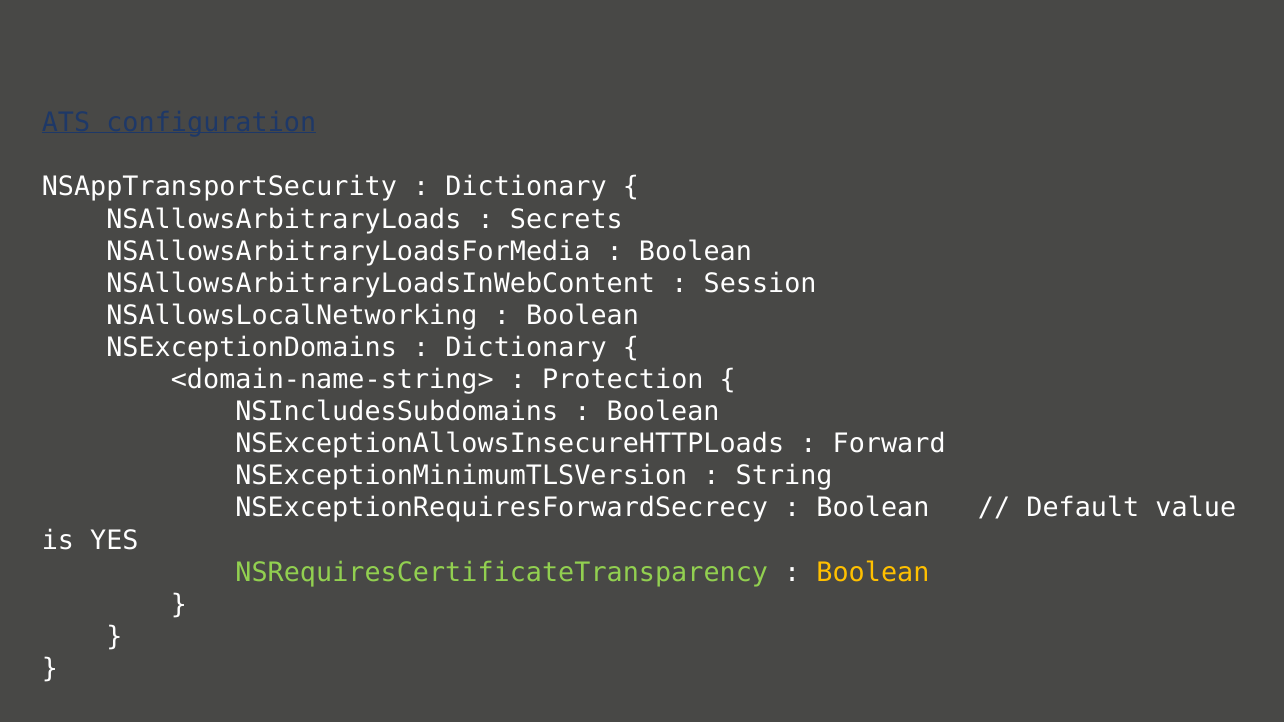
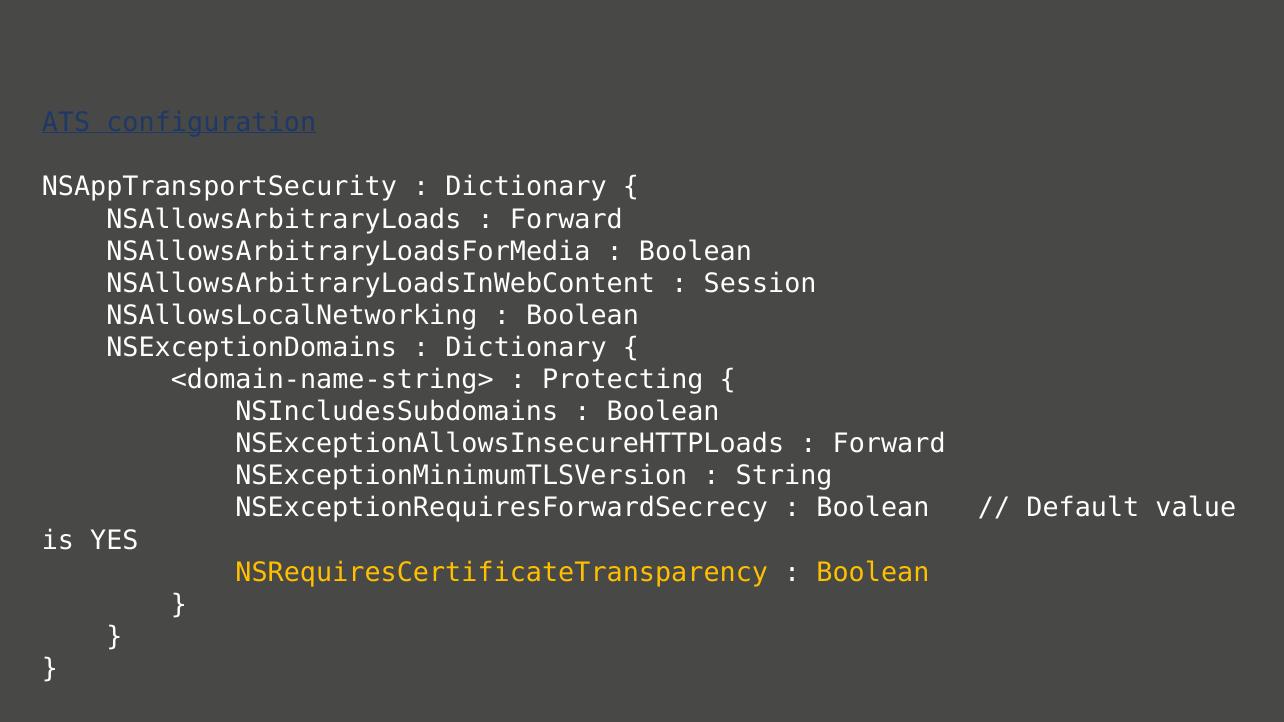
Secrets at (566, 219): Secrets -> Forward
Protection: Protection -> Protecting
NSRequiresCertificateTransparency colour: light green -> yellow
